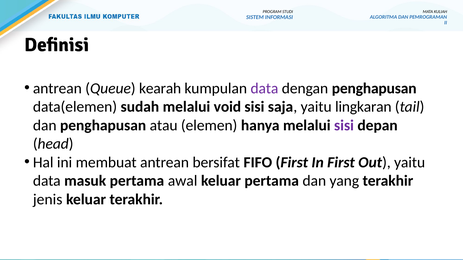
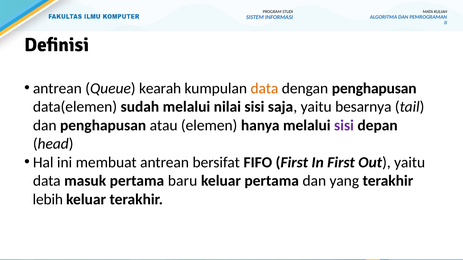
data at (264, 88) colour: purple -> orange
void: void -> nilai
lingkaran: lingkaran -> besarnya
awal: awal -> baru
jenis: jenis -> lebih
